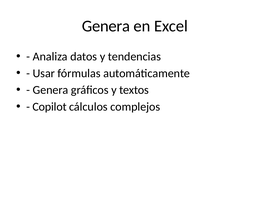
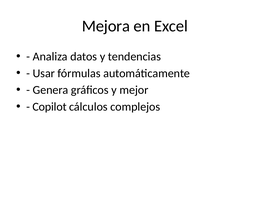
Genera at (106, 26): Genera -> Mejora
textos: textos -> mejor
